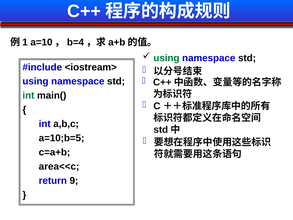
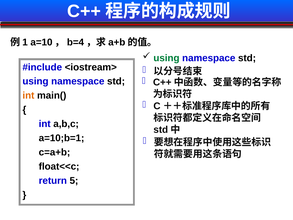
int at (28, 95) colour: green -> orange
a=10;b=5: a=10;b=5 -> a=10;b=1
area<<c: area<<c -> float<<c
9: 9 -> 5
